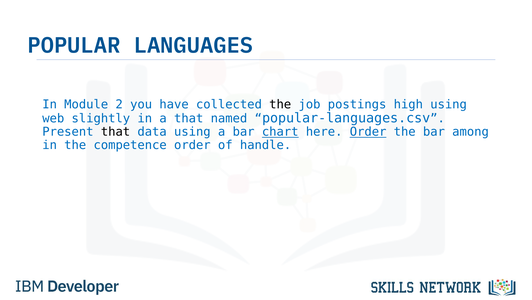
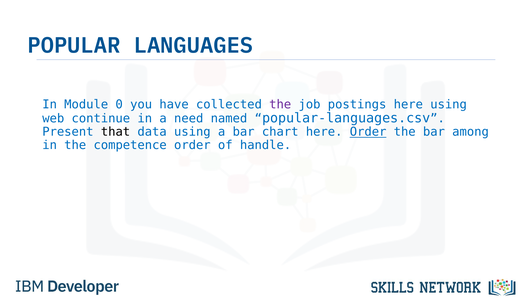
2: 2 -> 0
the at (280, 104) colour: black -> purple
postings high: high -> here
slightly: slightly -> continue
a that: that -> need
chart underline: present -> none
